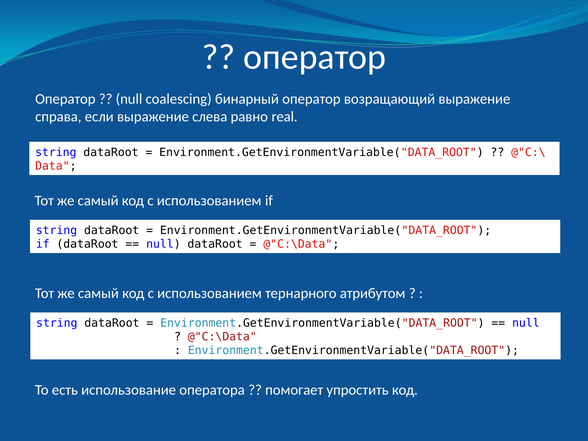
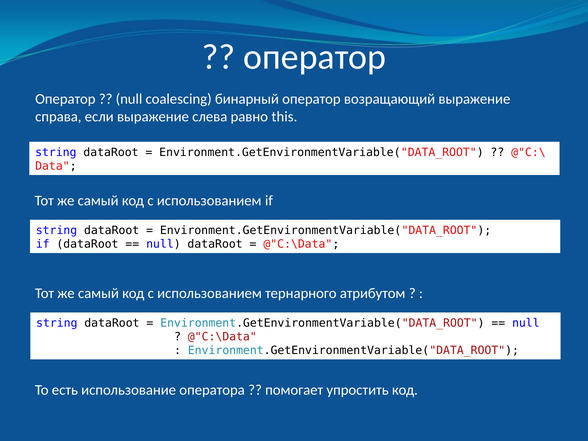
real: real -> this
